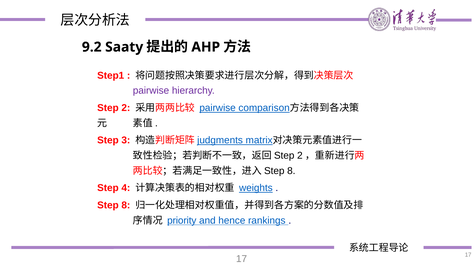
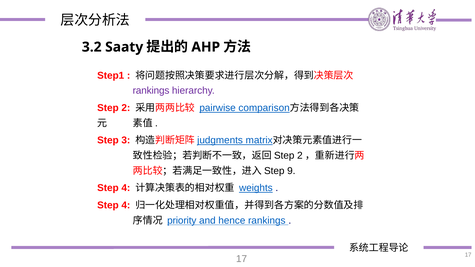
9.2: 9.2 -> 3.2
pairwise at (151, 91): pairwise -> rankings
8 at (291, 171): 8 -> 9
8 at (126, 205): 8 -> 4
